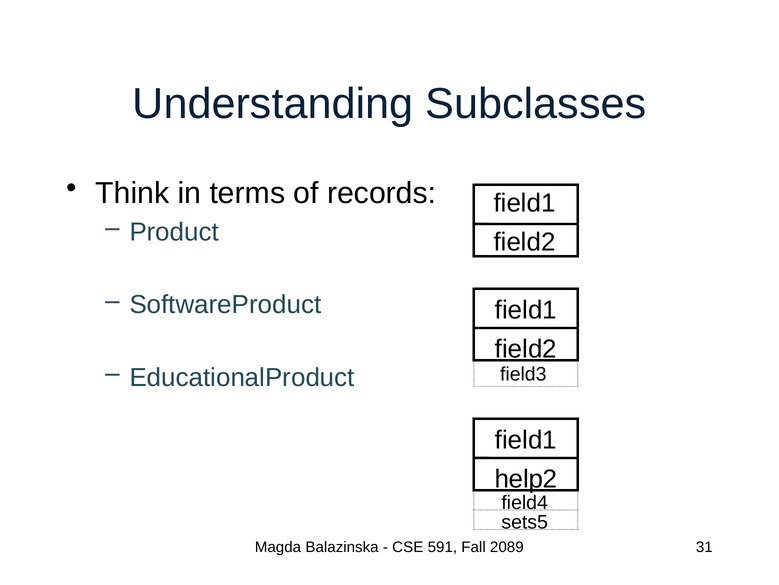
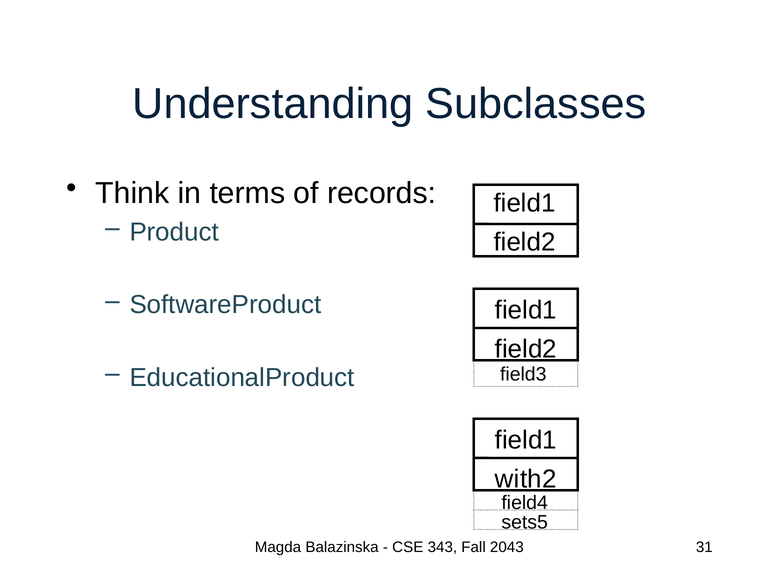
help2: help2 -> with2
591: 591 -> 343
2089: 2089 -> 2043
